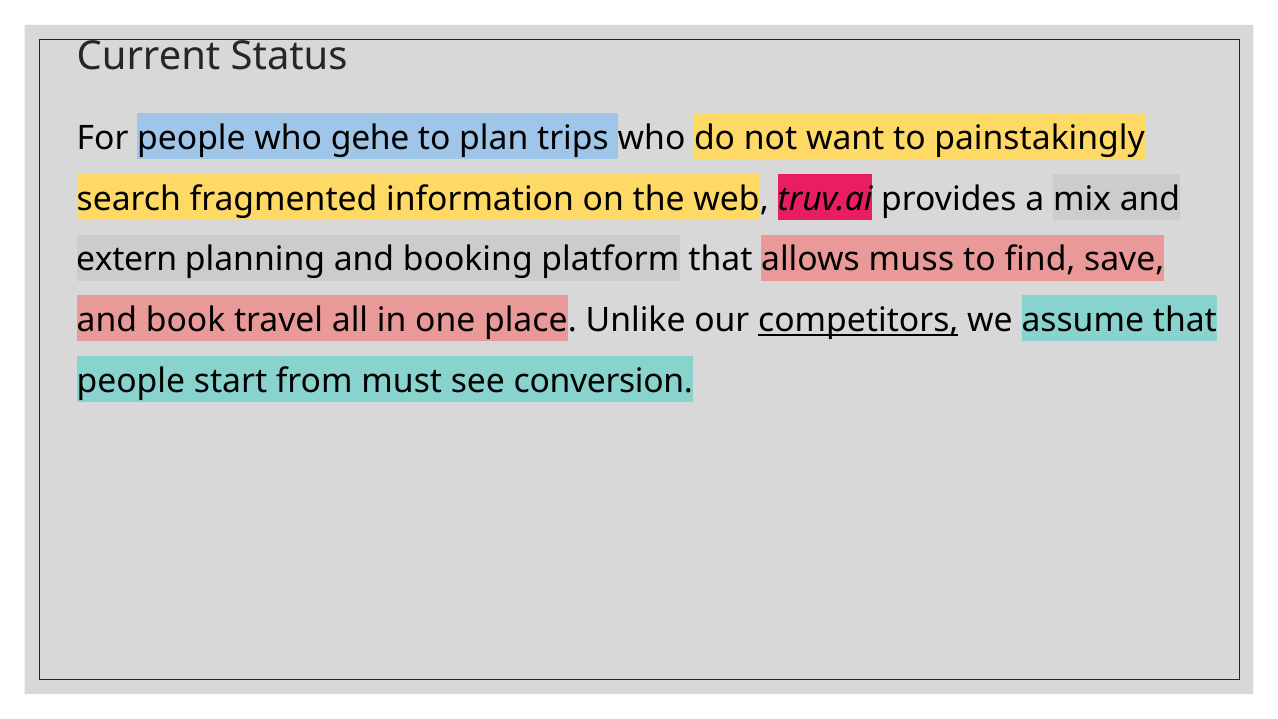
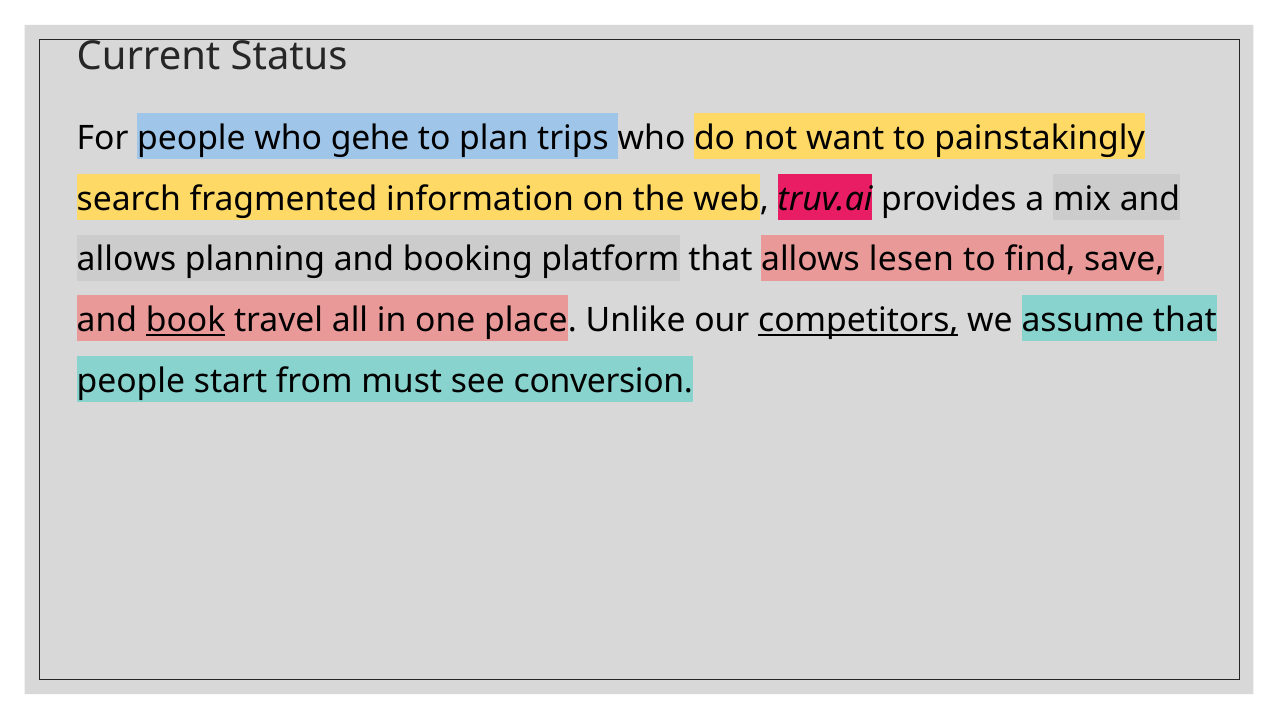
extern at (127, 260): extern -> allows
muss: muss -> lesen
book underline: none -> present
